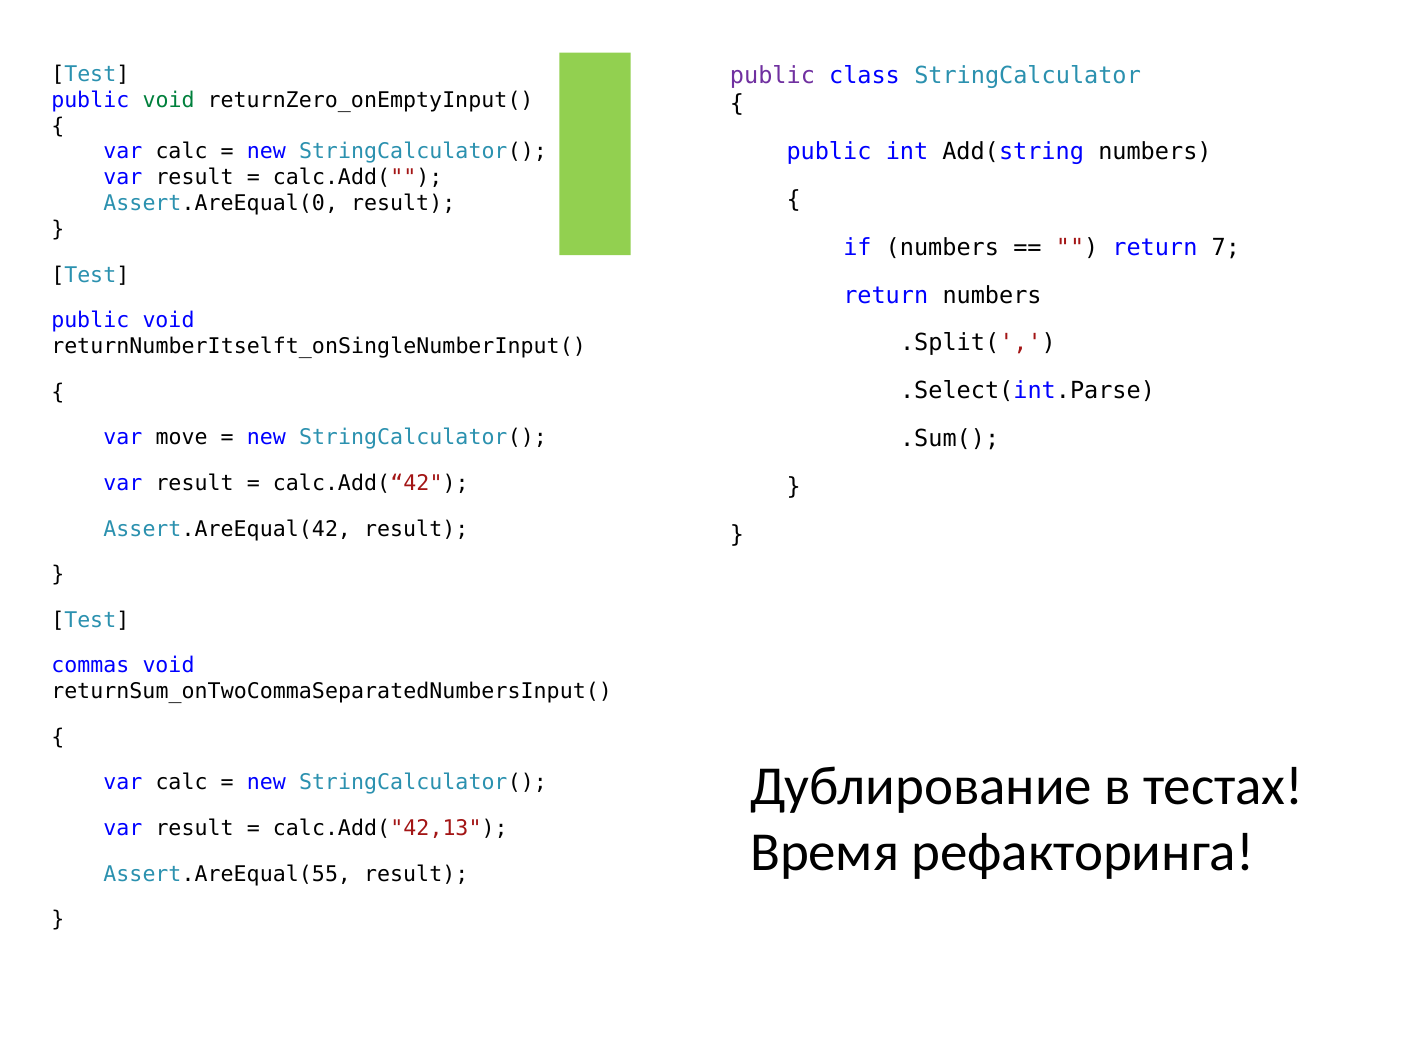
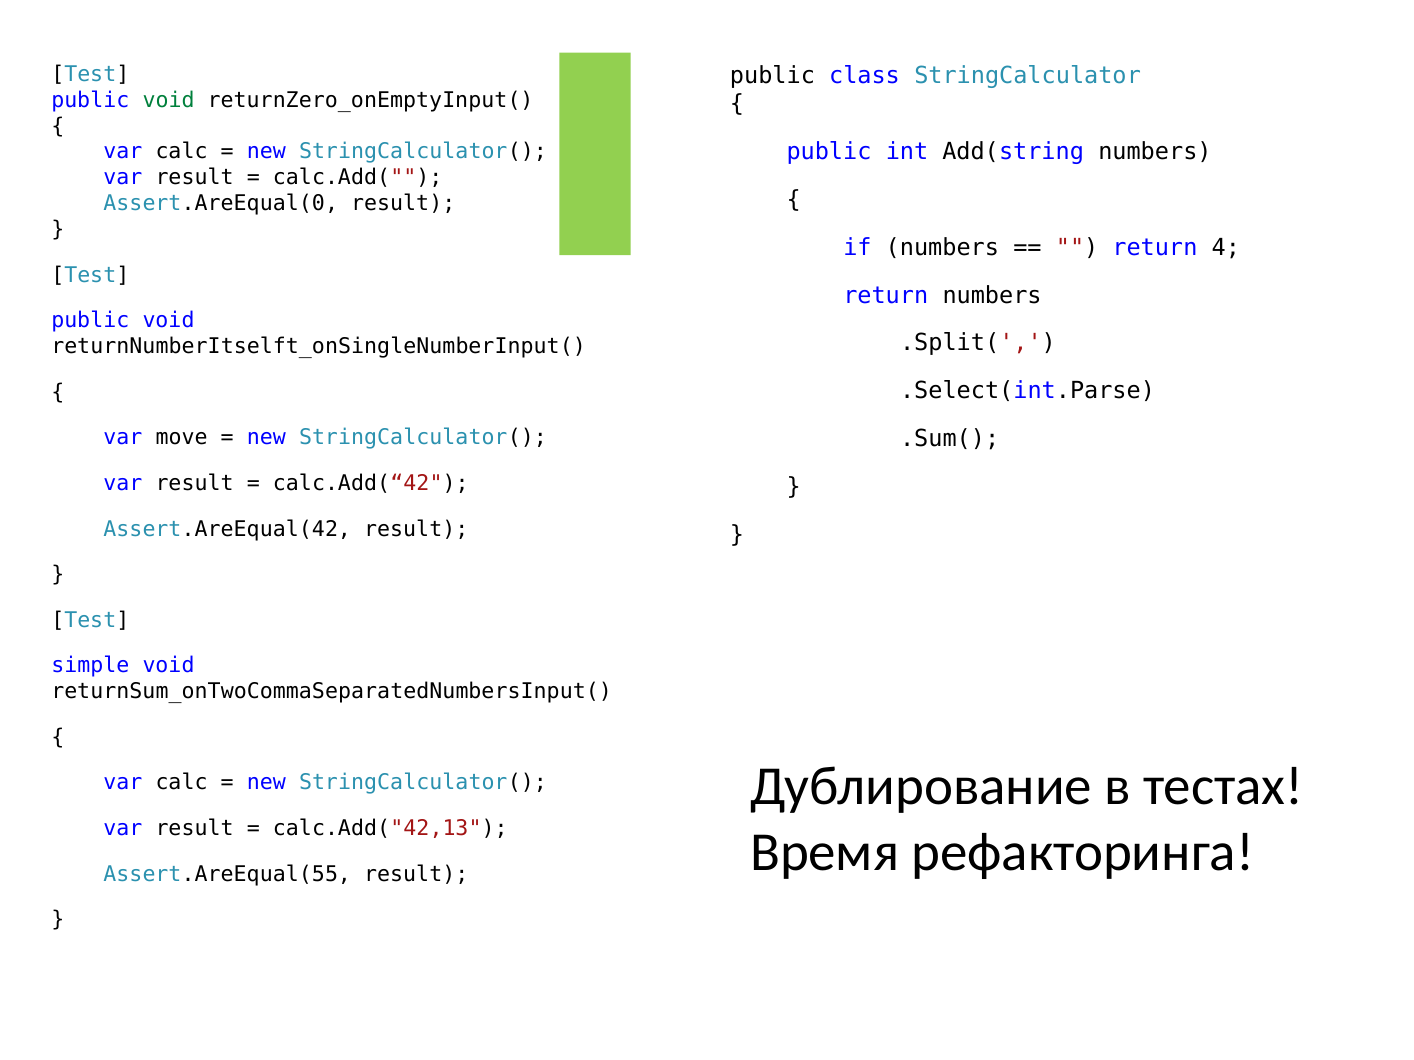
public at (773, 75) colour: purple -> black
7: 7 -> 4
commas: commas -> simple
